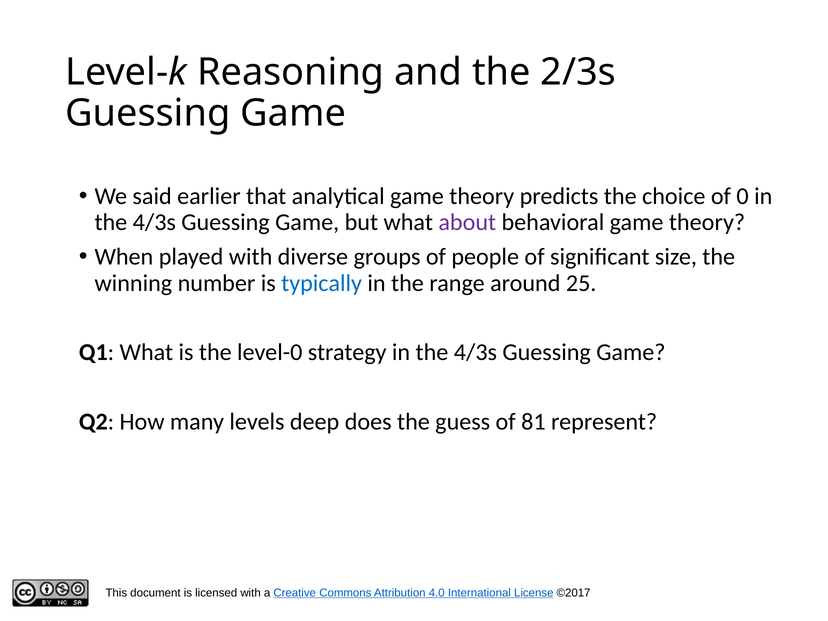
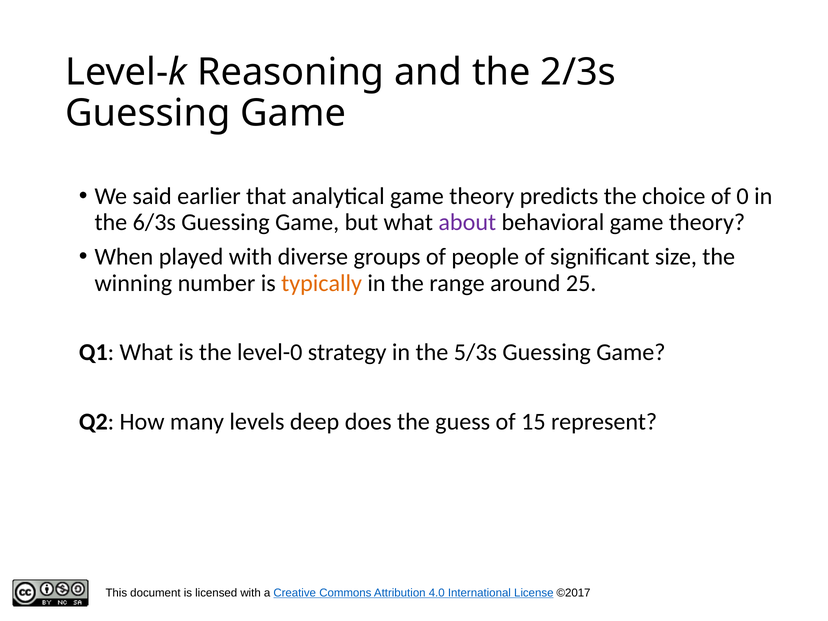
4/3s at (154, 222): 4/3s -> 6/3s
typically colour: blue -> orange
strategy in the 4/3s: 4/3s -> 5/3s
81: 81 -> 15
